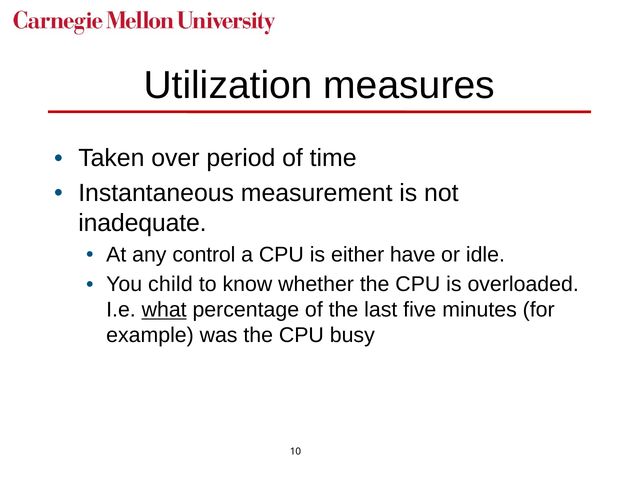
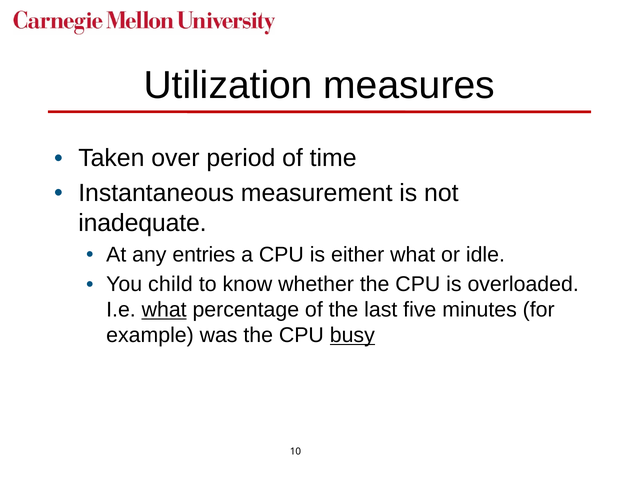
control: control -> entries
either have: have -> what
busy underline: none -> present
